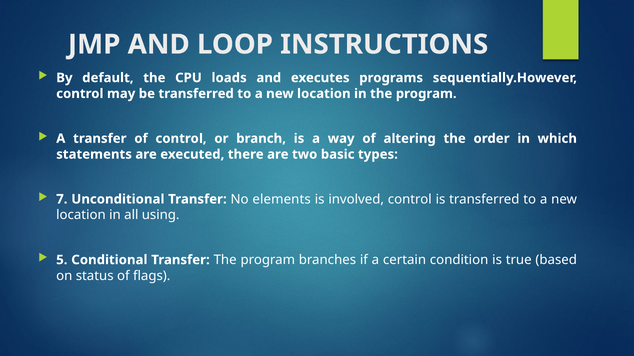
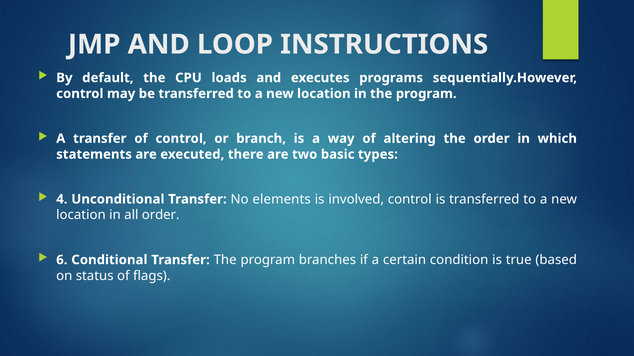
7: 7 -> 4
all using: using -> order
5: 5 -> 6
